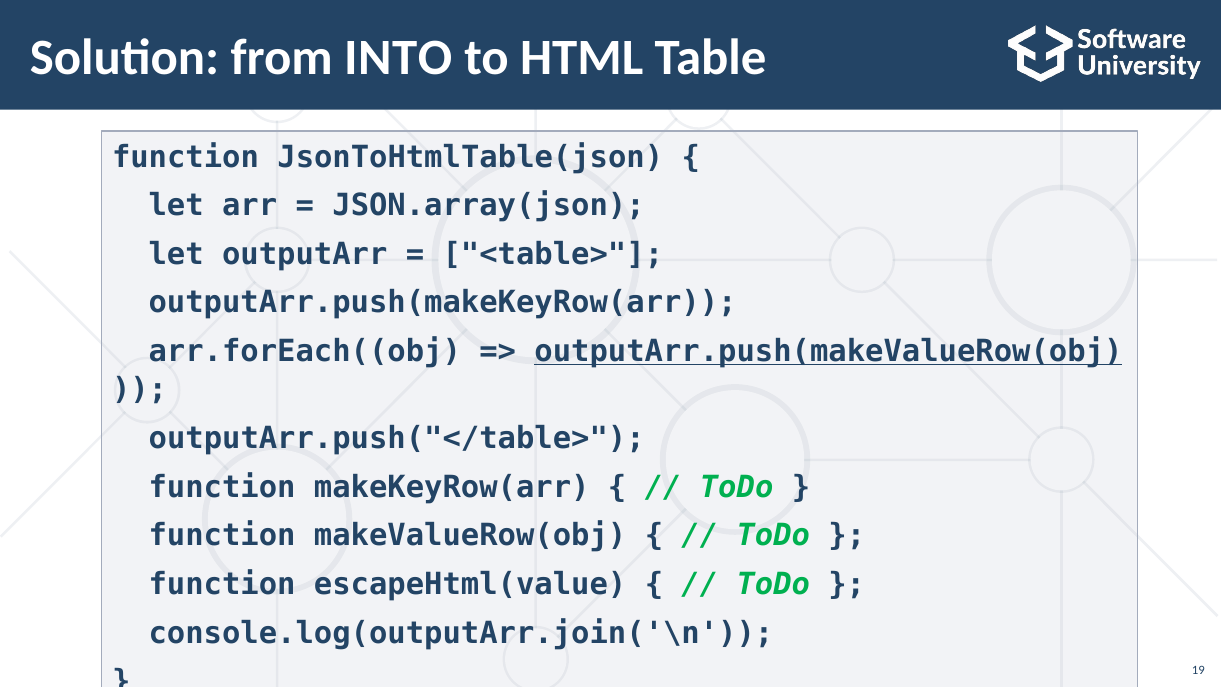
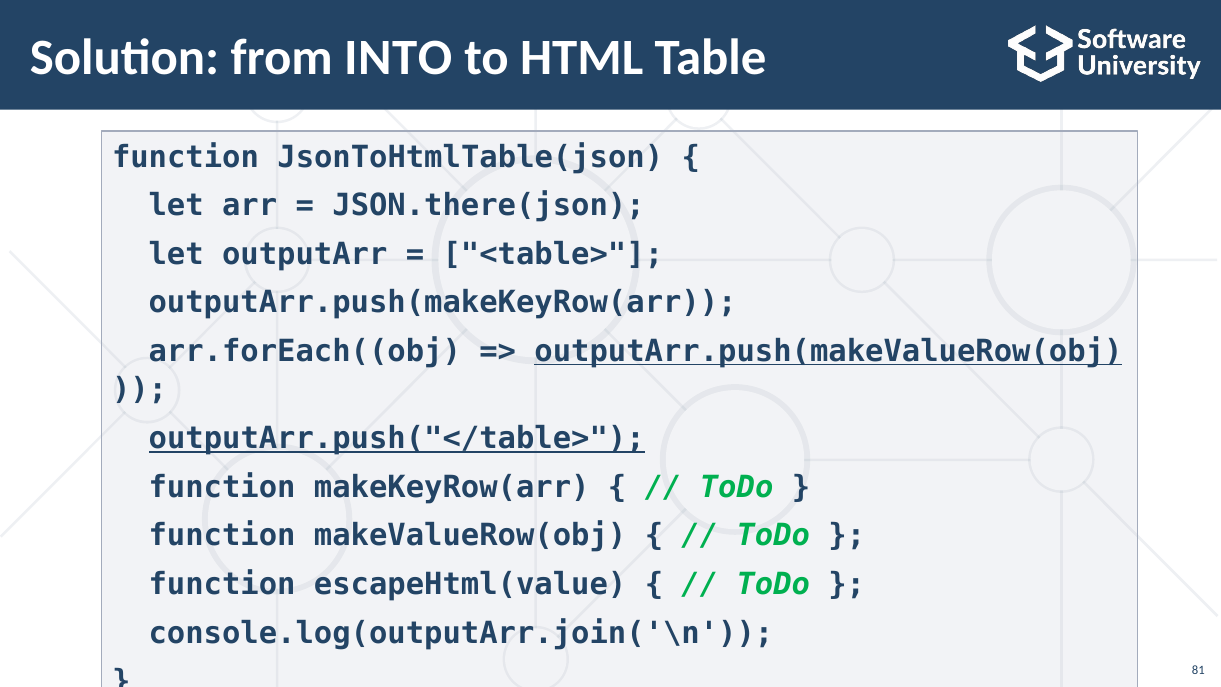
JSON.array(json: JSON.array(json -> JSON.there(json
outputArr.push("</table> underline: none -> present
19: 19 -> 81
